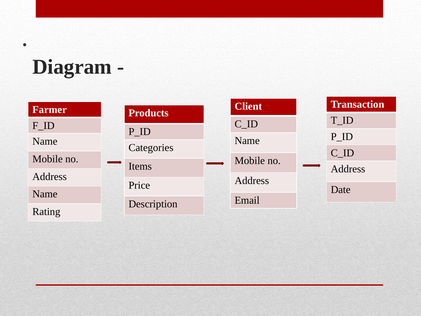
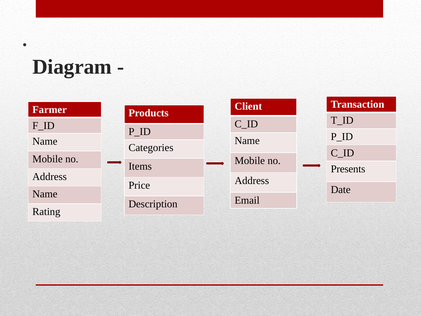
Address at (348, 169): Address -> Presents
